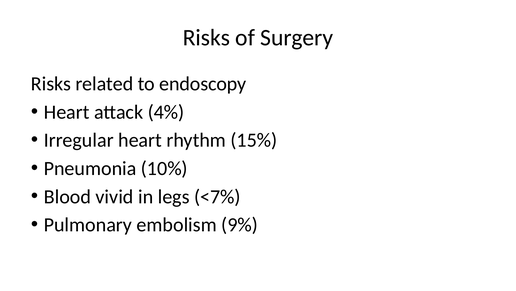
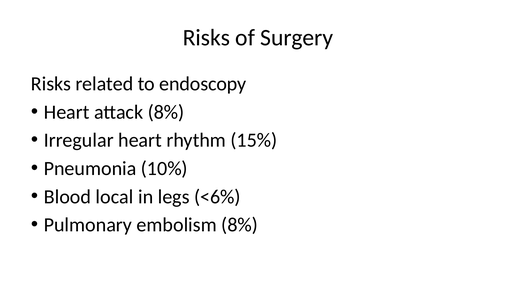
attack 4%: 4% -> 8%
vivid: vivid -> local
<7%: <7% -> <6%
embolism 9%: 9% -> 8%
